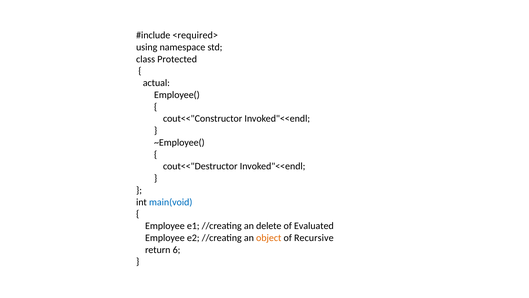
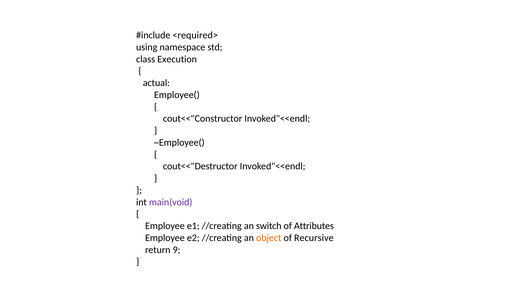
Protected: Protected -> Execution
main(void colour: blue -> purple
delete: delete -> switch
Evaluated: Evaluated -> Attributes
6: 6 -> 9
